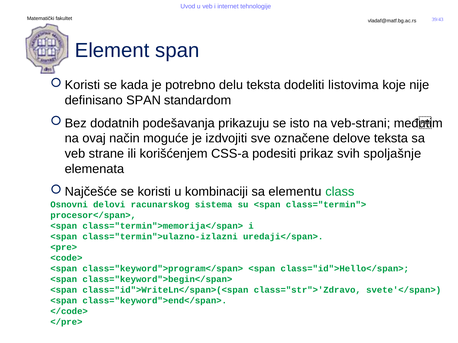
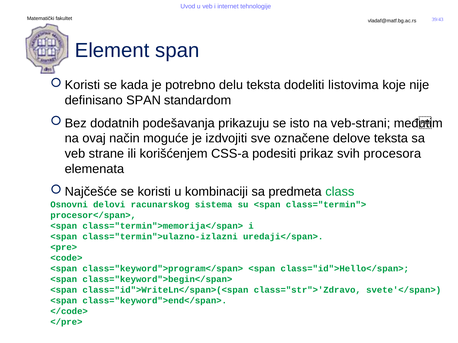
spoljašnje: spoljašnje -> procesora
elementu: elementu -> predmeta
